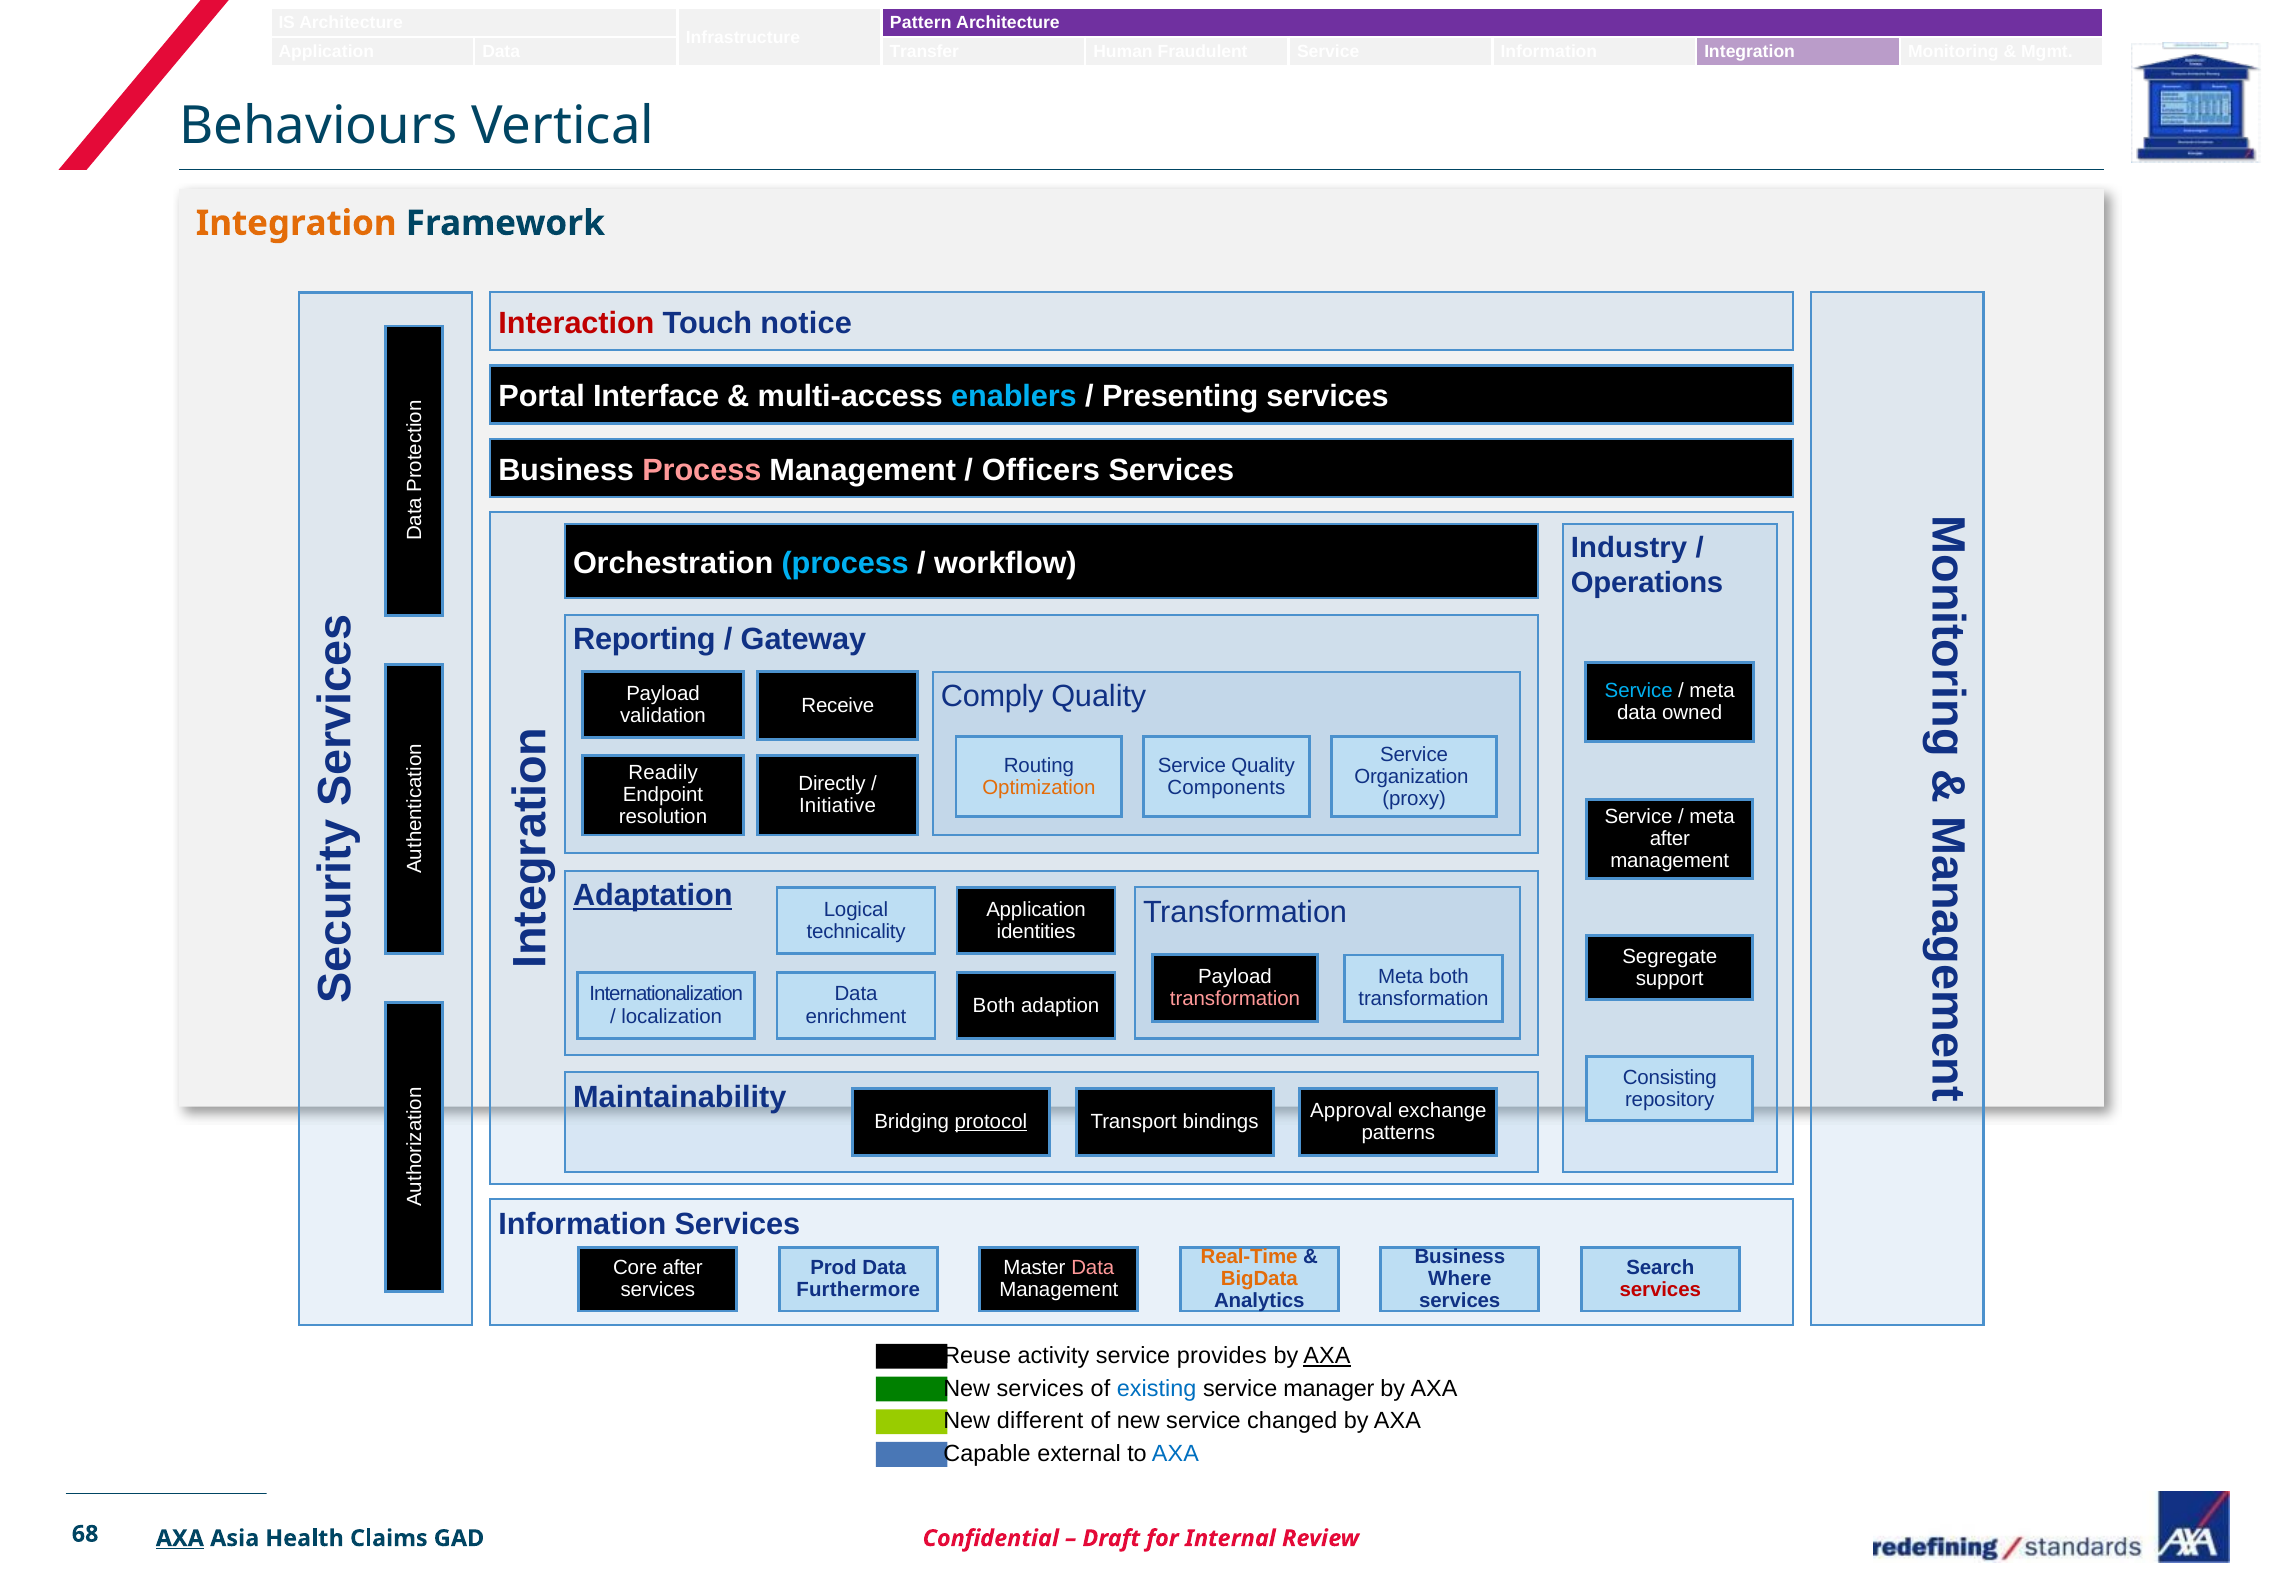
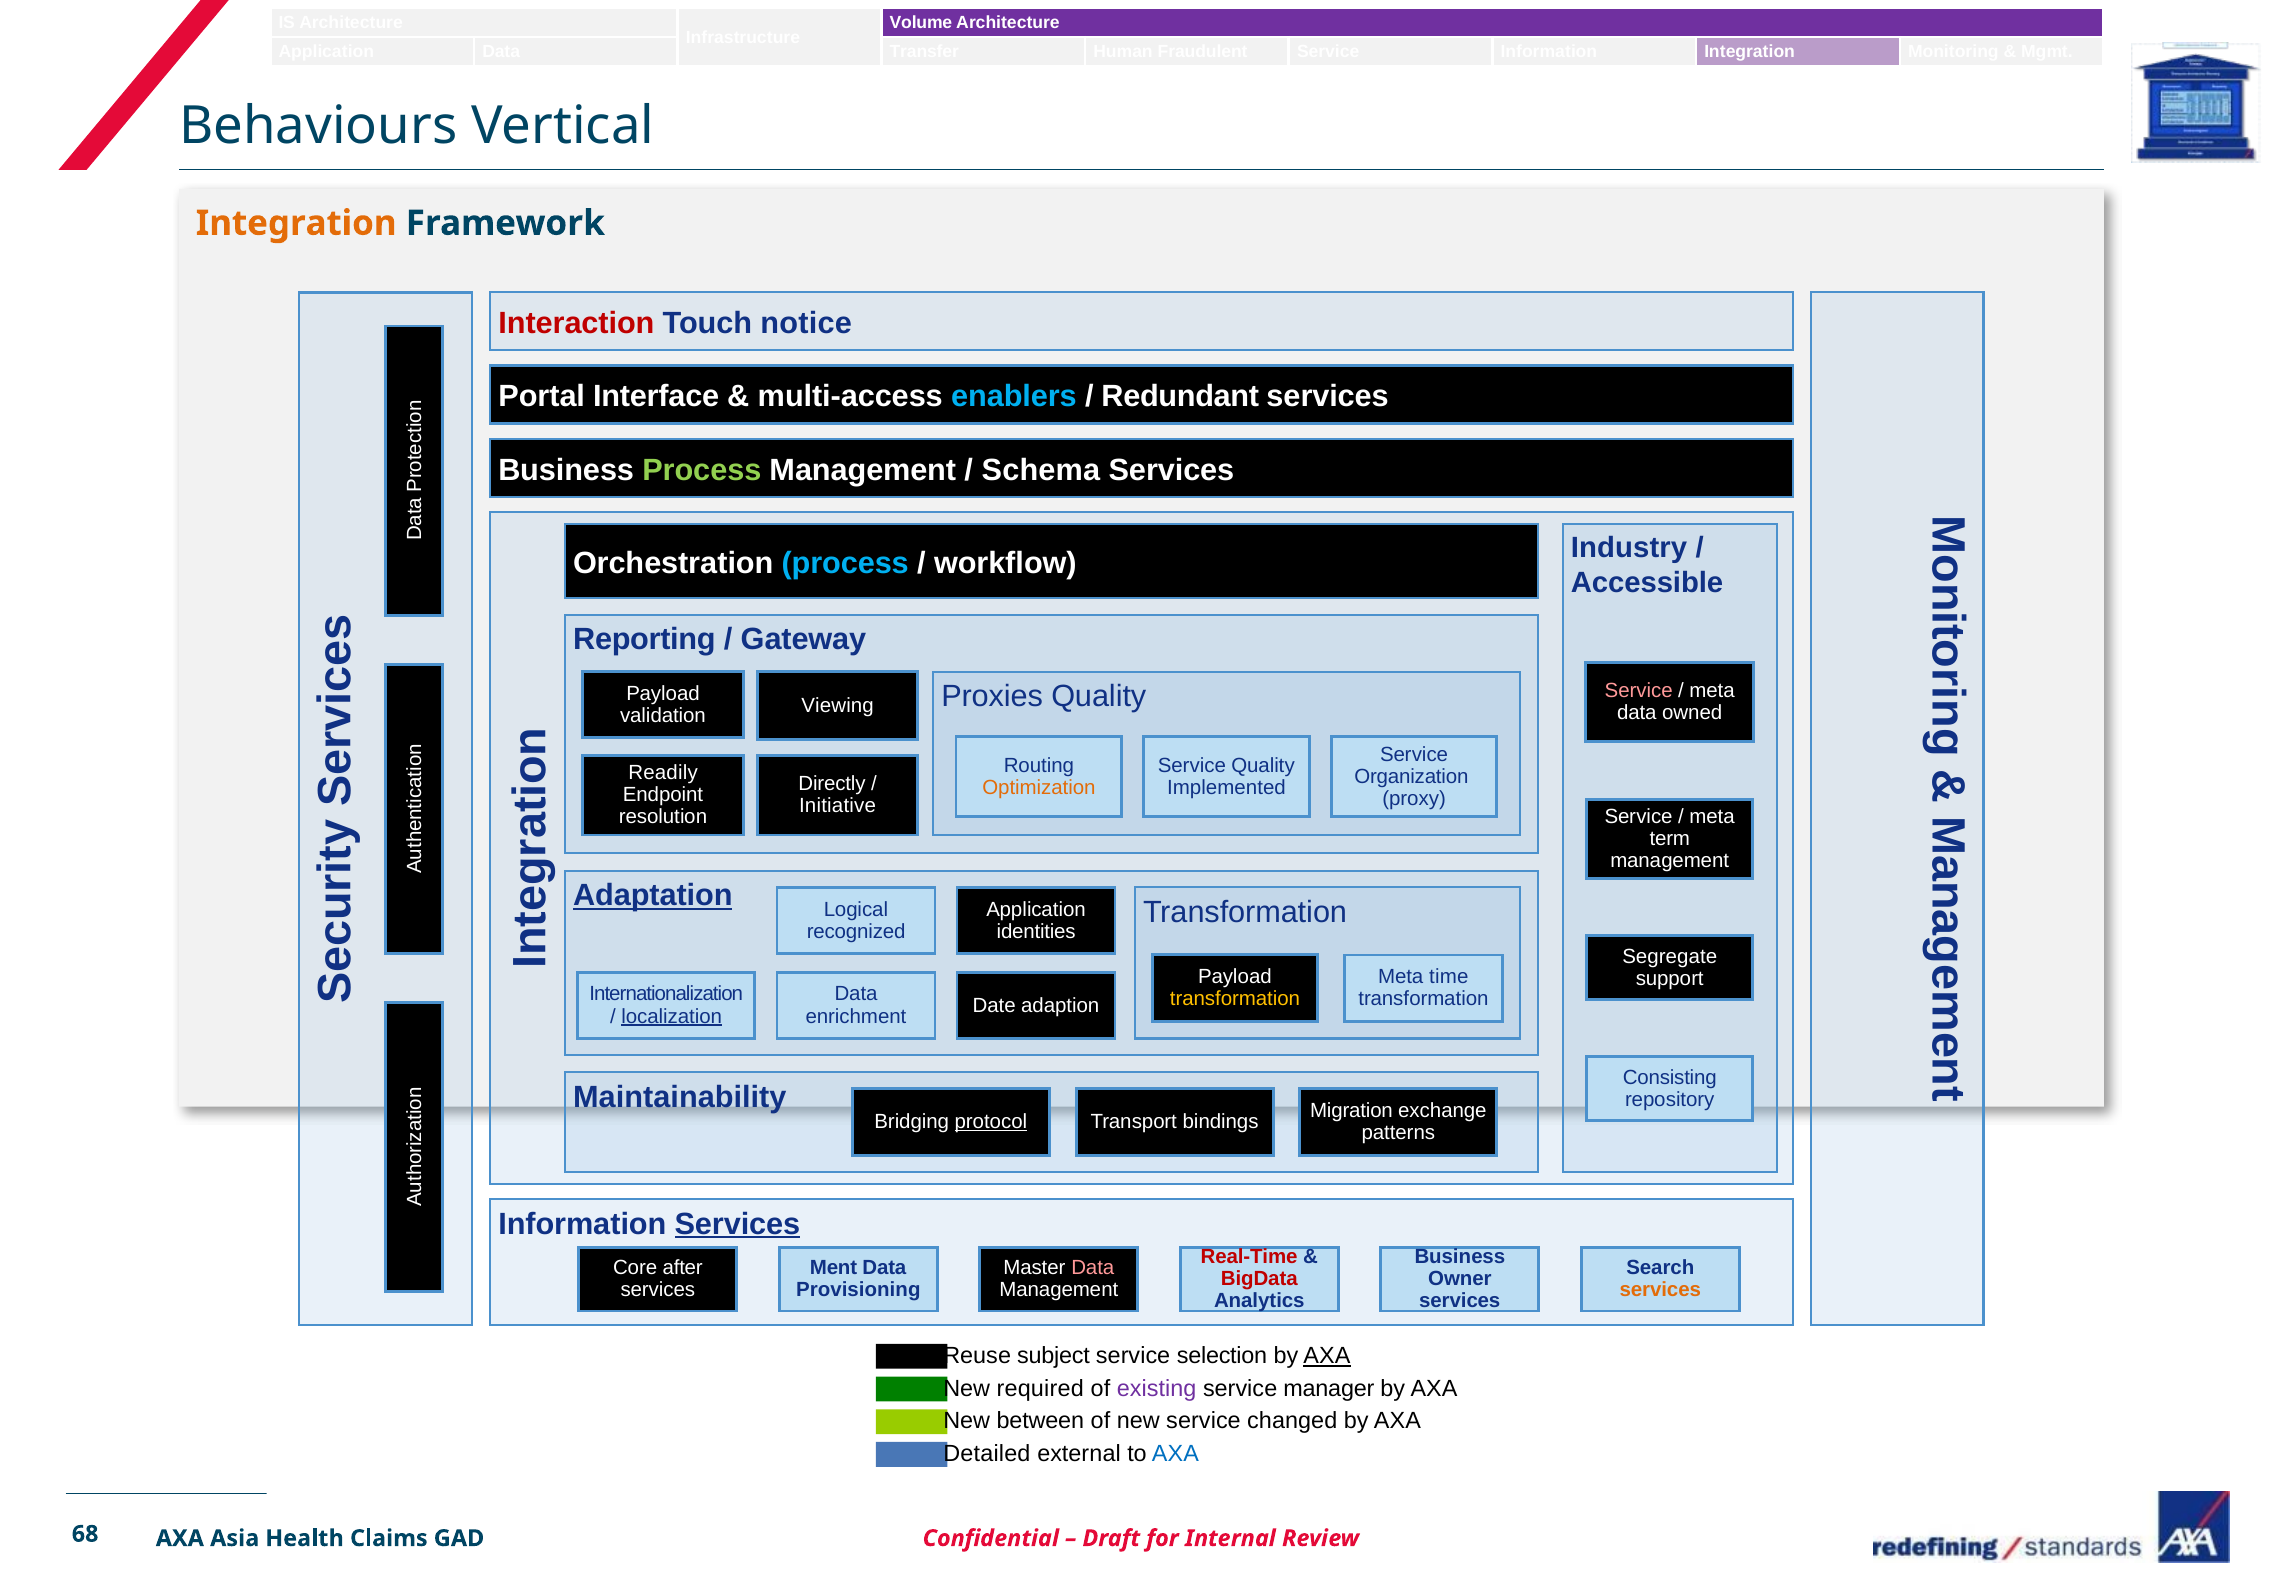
Pattern: Pattern -> Volume
Presenting: Presenting -> Redundant
Process at (702, 470) colour: pink -> light green
Officers: Officers -> Schema
Operations: Operations -> Accessible
Service at (1639, 691) colour: light blue -> pink
Comply: Comply -> Proxies
Receive: Receive -> Viewing
Components: Components -> Implemented
after at (1670, 839): after -> term
technicality: technicality -> recognized
Meta both: both -> time
transformation at (1235, 999) colour: pink -> yellow
Both at (994, 1005): Both -> Date
localization underline: none -> present
Approval: Approval -> Migration
Services at (737, 1224) underline: none -> present
Real-Time colour: orange -> red
Prod: Prod -> Ment
BigData colour: orange -> red
Where: Where -> Owner
Furthermore: Furthermore -> Provisioning
services at (1660, 1290) colour: red -> orange
activity: activity -> subject
provides: provides -> selection
New services: services -> required
existing colour: blue -> purple
different: different -> between
Capable: Capable -> Detailed
AXA at (180, 1538) underline: present -> none
